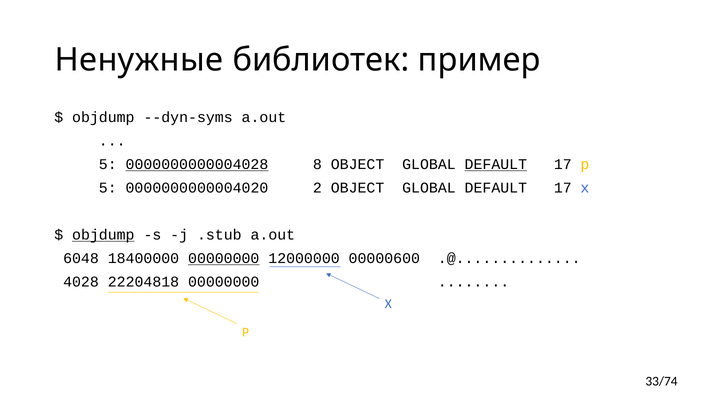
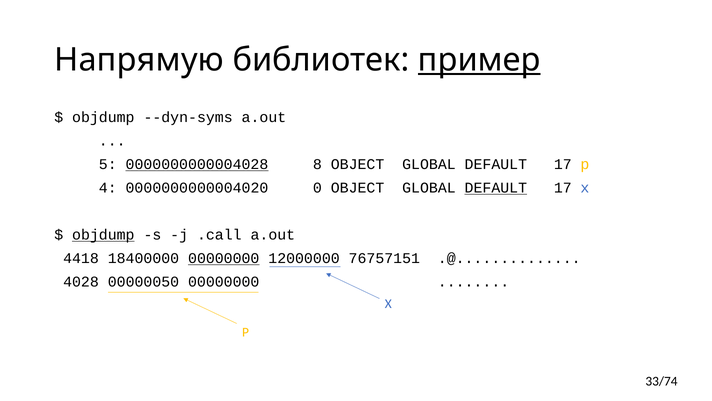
Ненужные: Ненужные -> Напрямую
пример underline: none -> present
DEFAULT at (496, 164) underline: present -> none
5 at (108, 188): 5 -> 4
2: 2 -> 0
DEFAULT at (496, 188) underline: none -> present
.stub: .stub -> .call
6048: 6048 -> 4418
00000600: 00000600 -> 76757151
22204818: 22204818 -> 00000050
